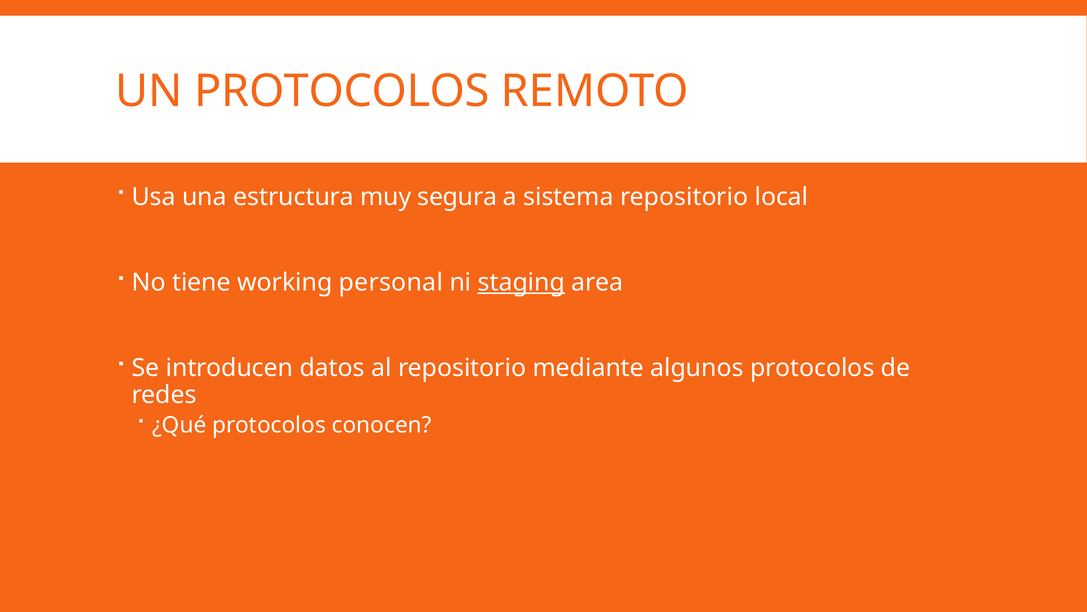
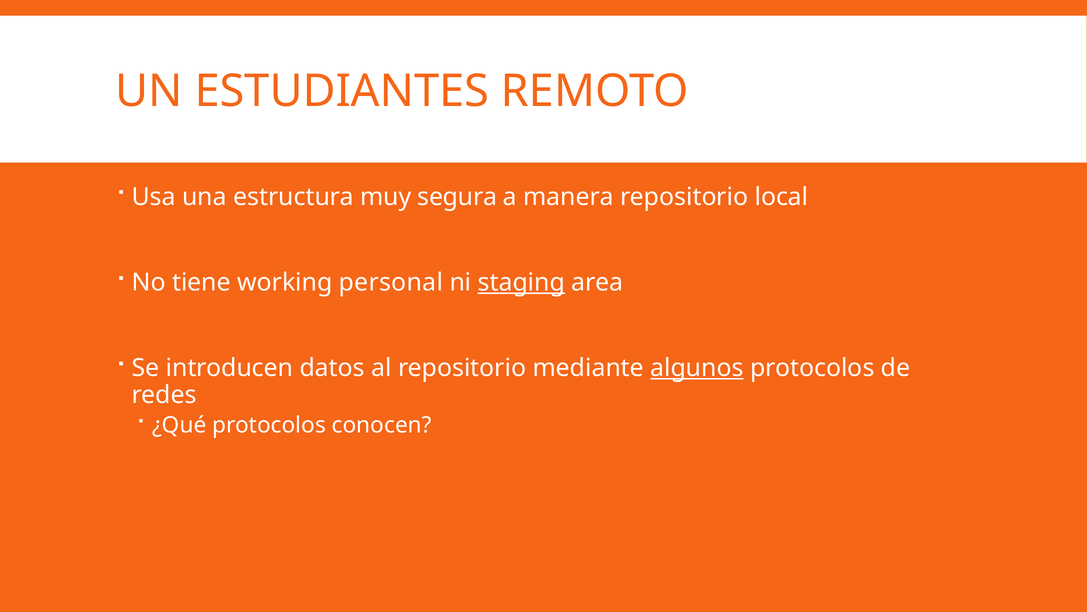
UN PROTOCOLOS: PROTOCOLOS -> ESTUDIANTES
sistema: sistema -> manera
algunos underline: none -> present
